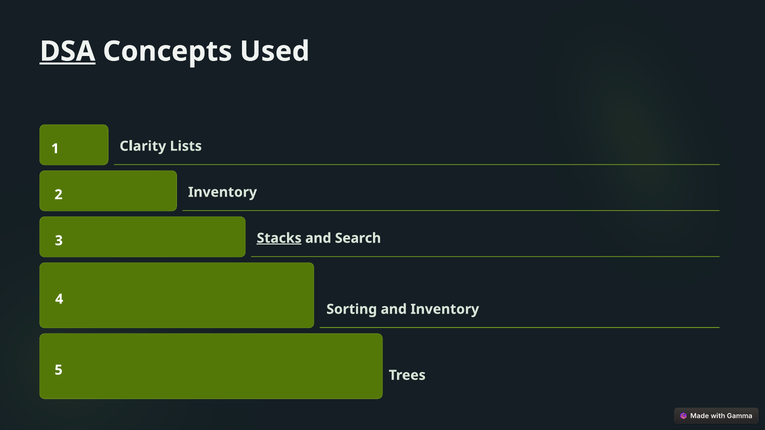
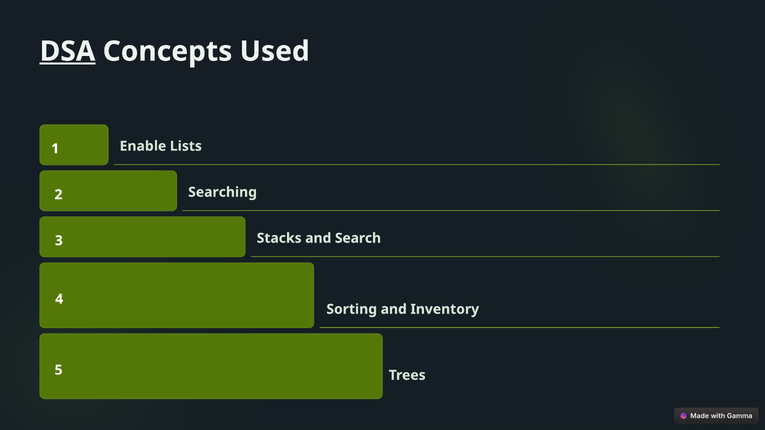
Clarity: Clarity -> Enable
2 Inventory: Inventory -> Searching
Stacks underline: present -> none
